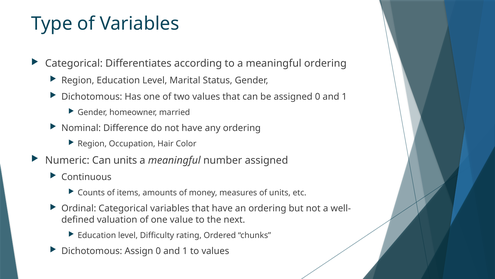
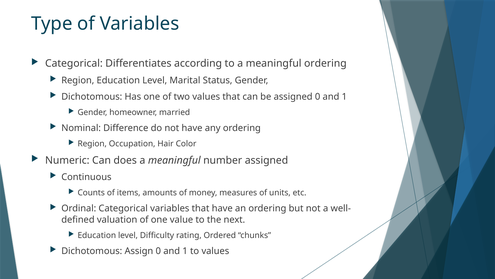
Can units: units -> does
